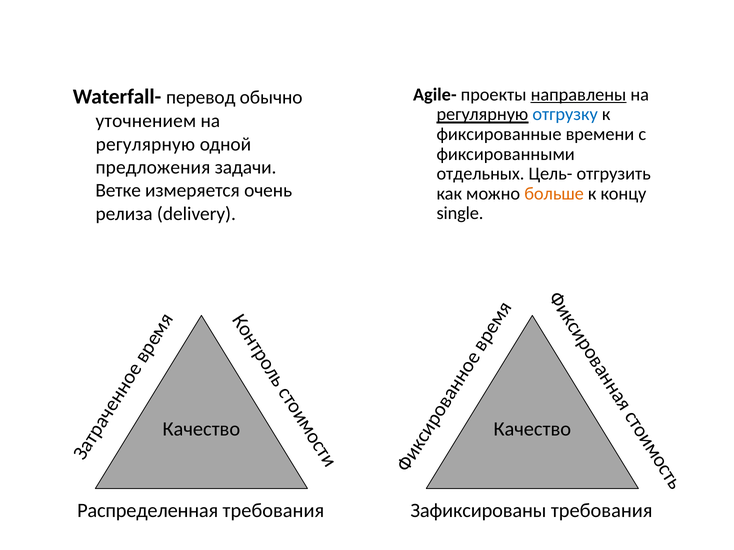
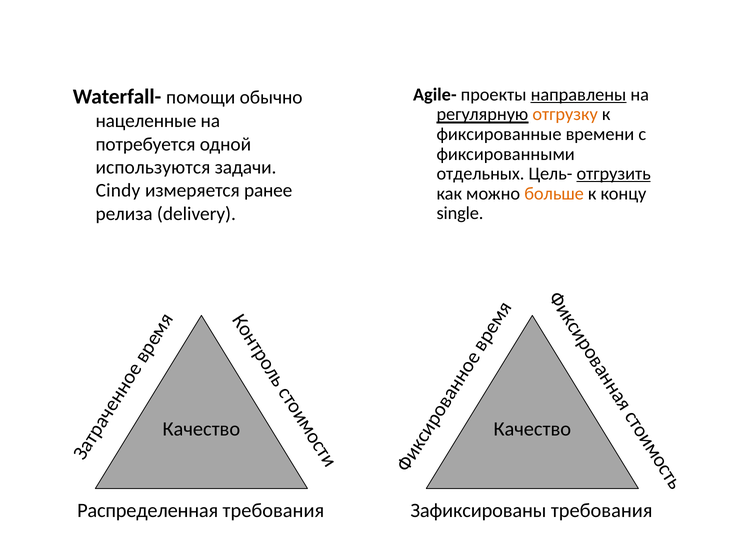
перевод: перевод -> помощи
отгрузку colour: blue -> orange
уточнением: уточнением -> нацеленные
регулярную at (145, 144): регулярную -> потребуется
предложения: предложения -> используются
отгрузить underline: none -> present
Ветке: Ветке -> Cindy
очень: очень -> ранее
